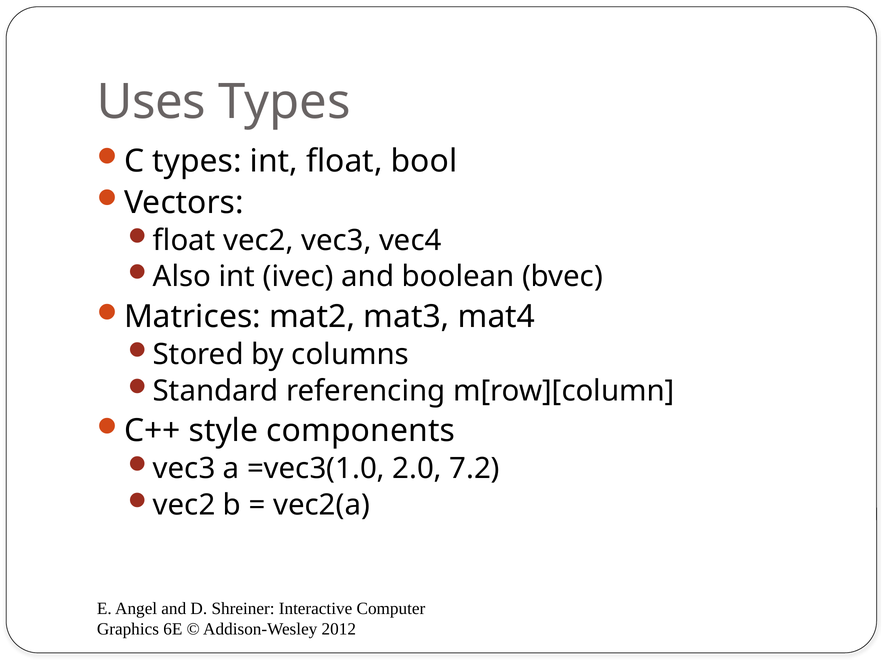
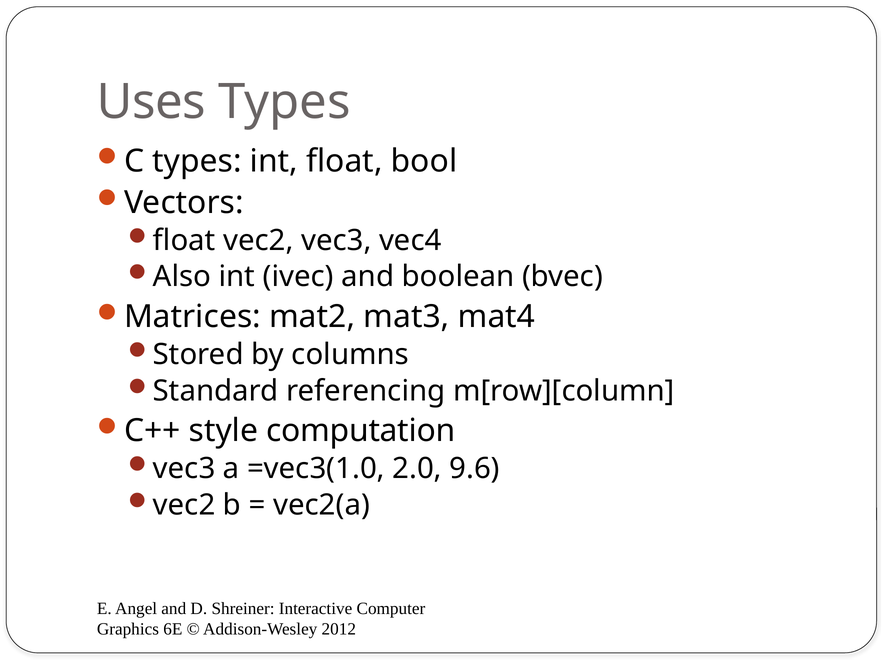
components: components -> computation
7.2: 7.2 -> 9.6
